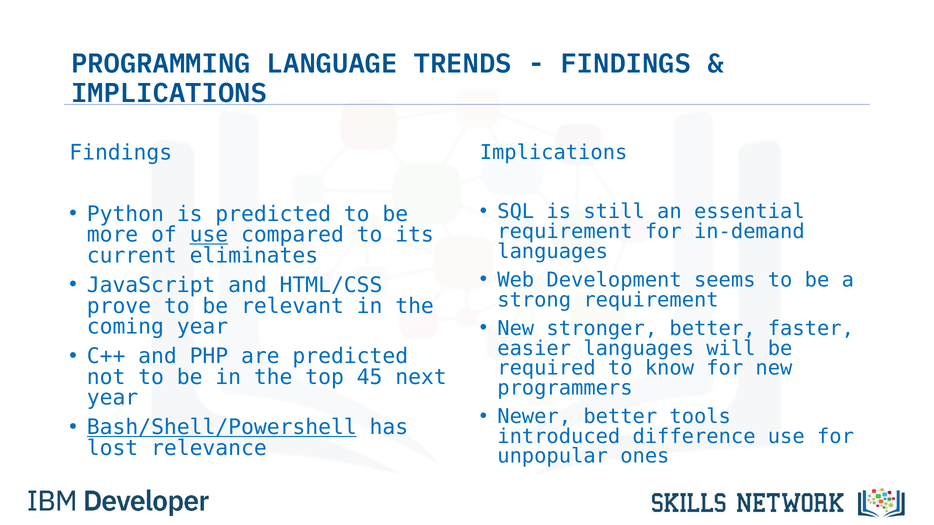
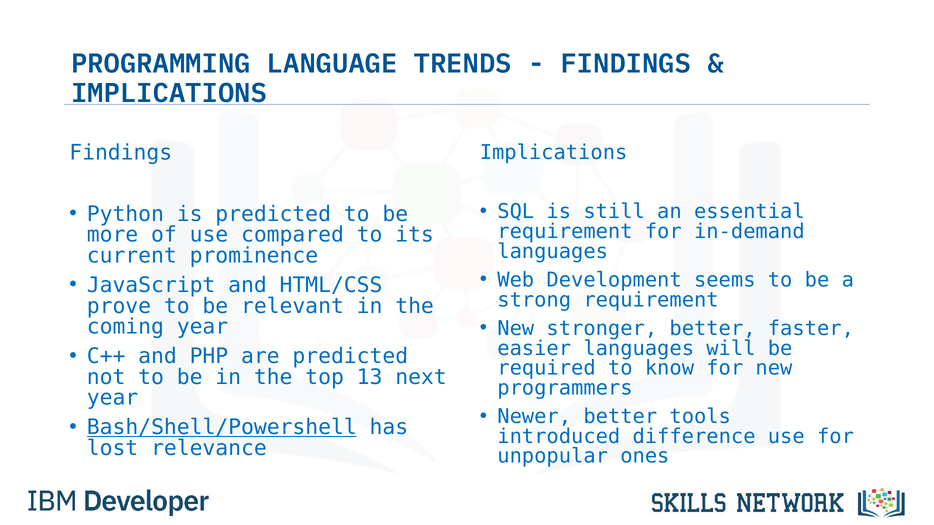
use at (209, 235) underline: present -> none
eliminates: eliminates -> prominence
45: 45 -> 13
